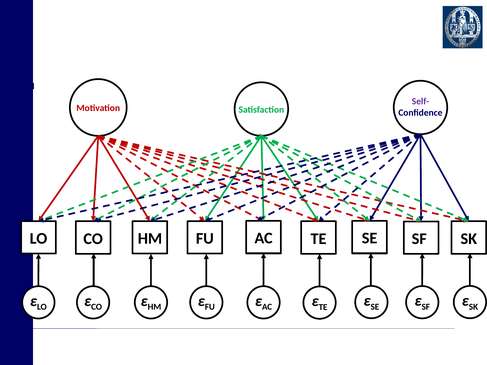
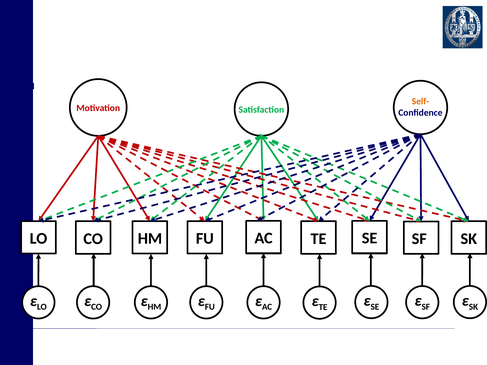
Self- colour: purple -> orange
